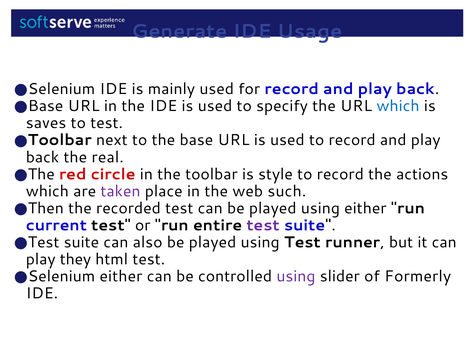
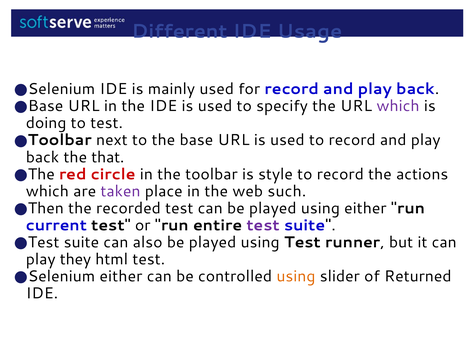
Generate: Generate -> Different
which at (398, 106) colour: blue -> purple
saves: saves -> doing
real: real -> that
using at (296, 277) colour: purple -> orange
Formerly: Formerly -> Returned
